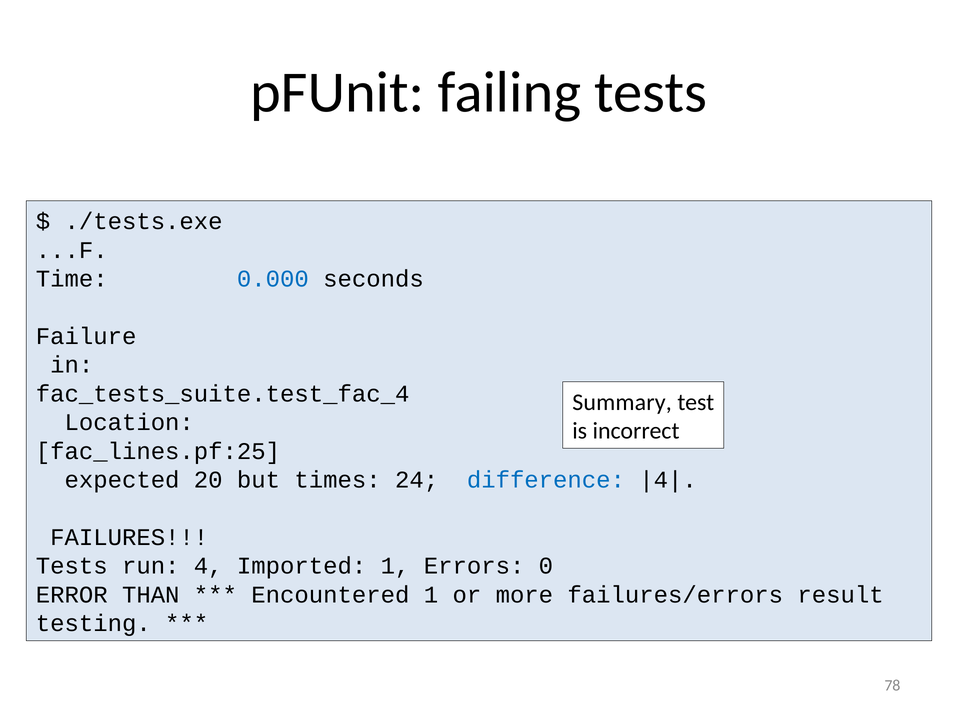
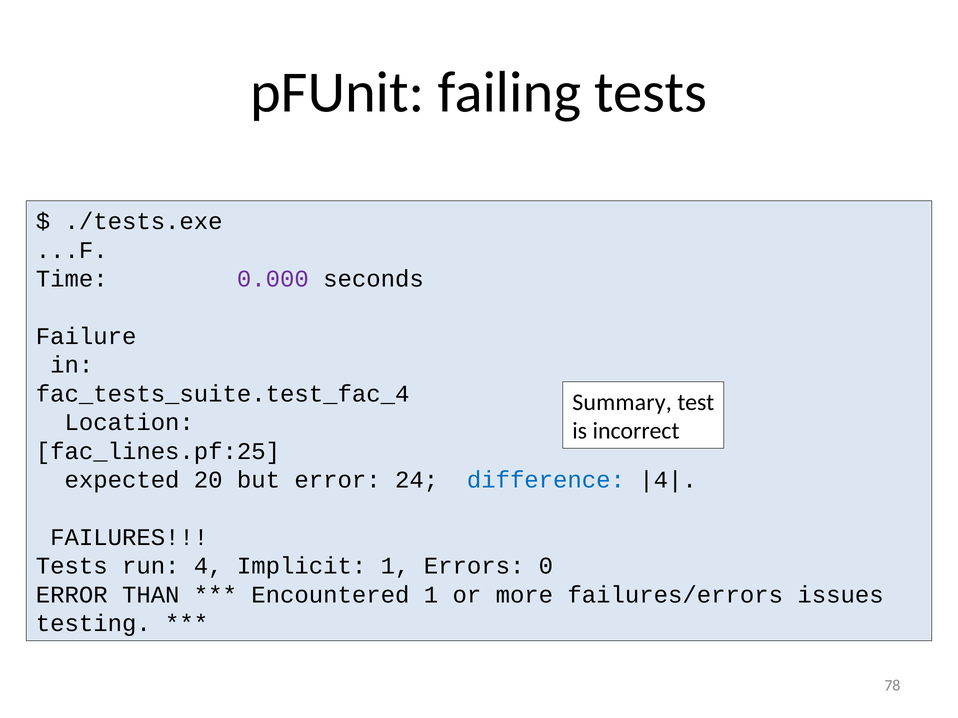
0.000 colour: blue -> purple
but times: times -> error
Imported: Imported -> Implicit
result: result -> issues
